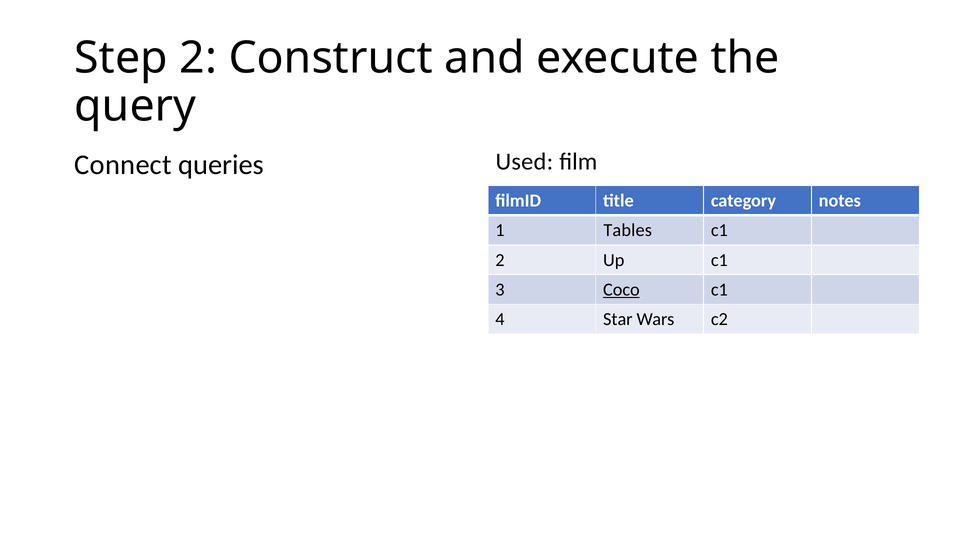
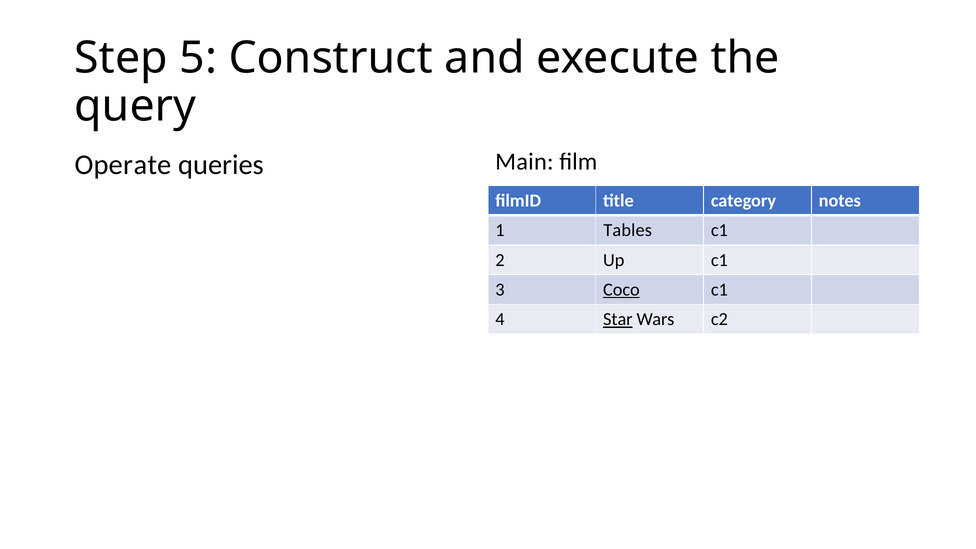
Step 2: 2 -> 5
Used: Used -> Main
Connect: Connect -> Operate
Star underline: none -> present
